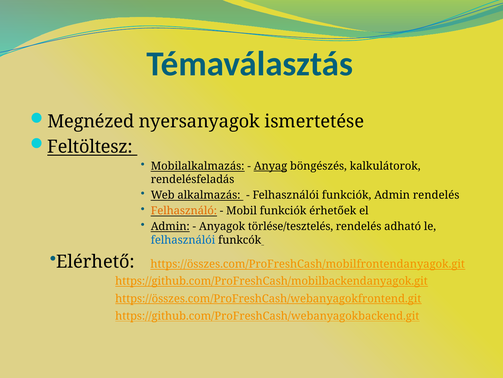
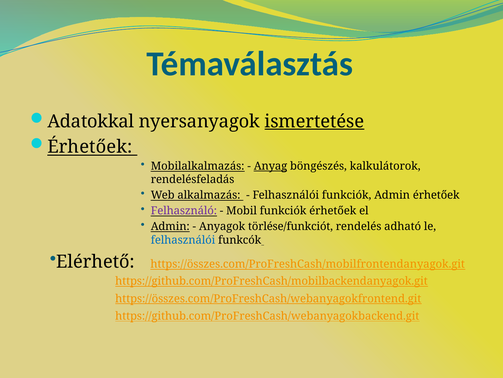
Megnézed: Megnézed -> Adatokkal
ismertetése underline: none -> present
Feltöltesz at (90, 147): Feltöltesz -> Érhetőek
Admin rendelés: rendelés -> érhetőek
Felhasználó colour: orange -> purple
törlése/tesztelés: törlése/tesztelés -> törlése/funkciót
